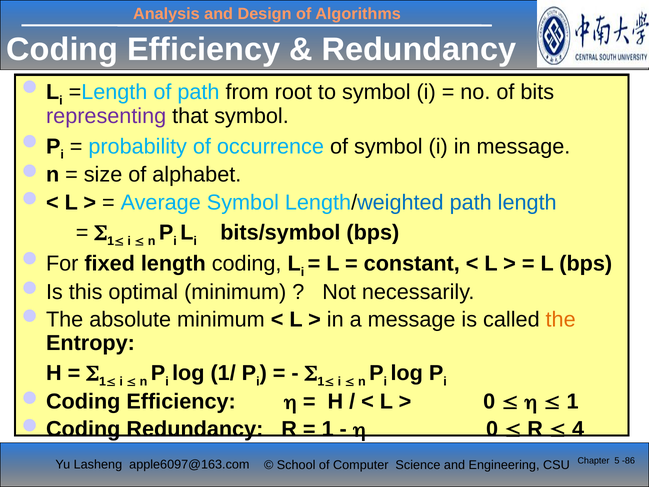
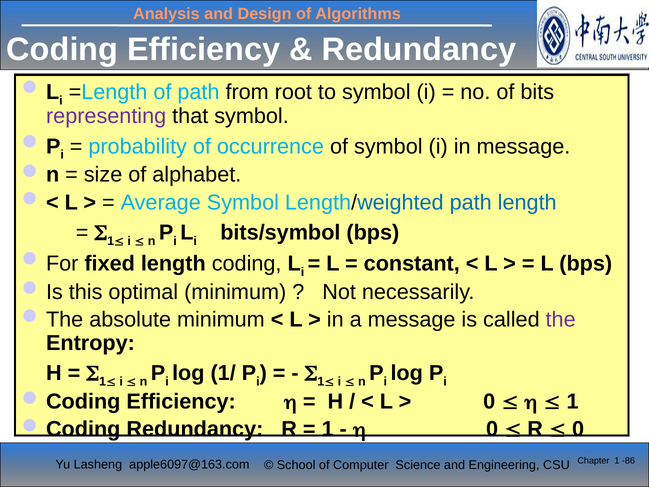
the colour: orange -> purple
4 at (578, 429): 4 -> 0
Chapter 5: 5 -> 1
